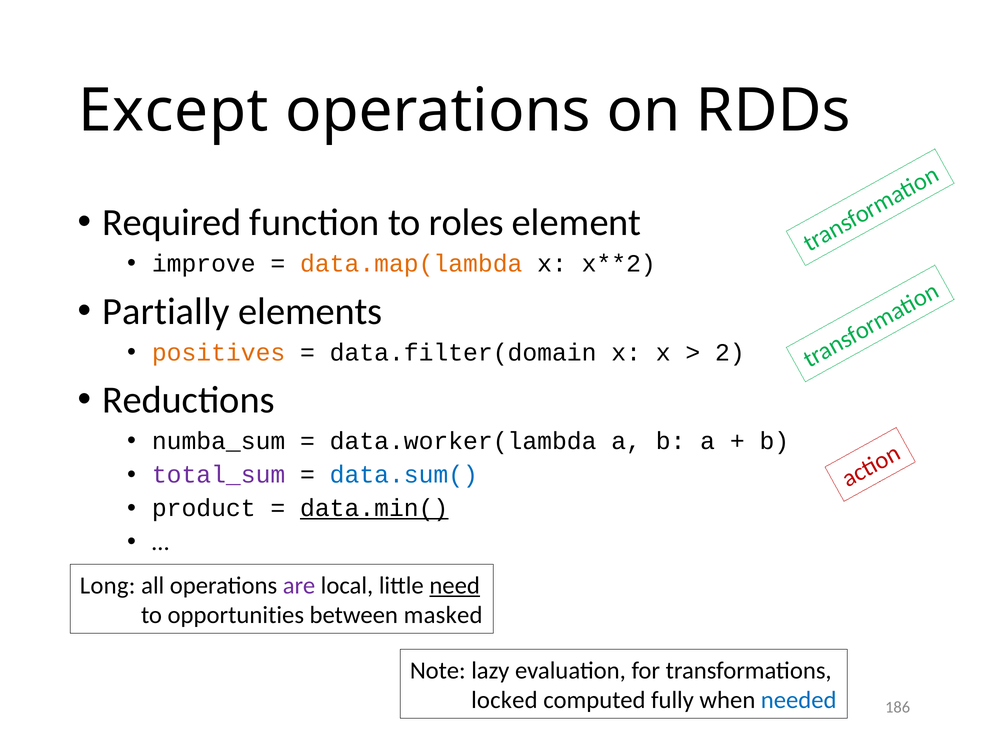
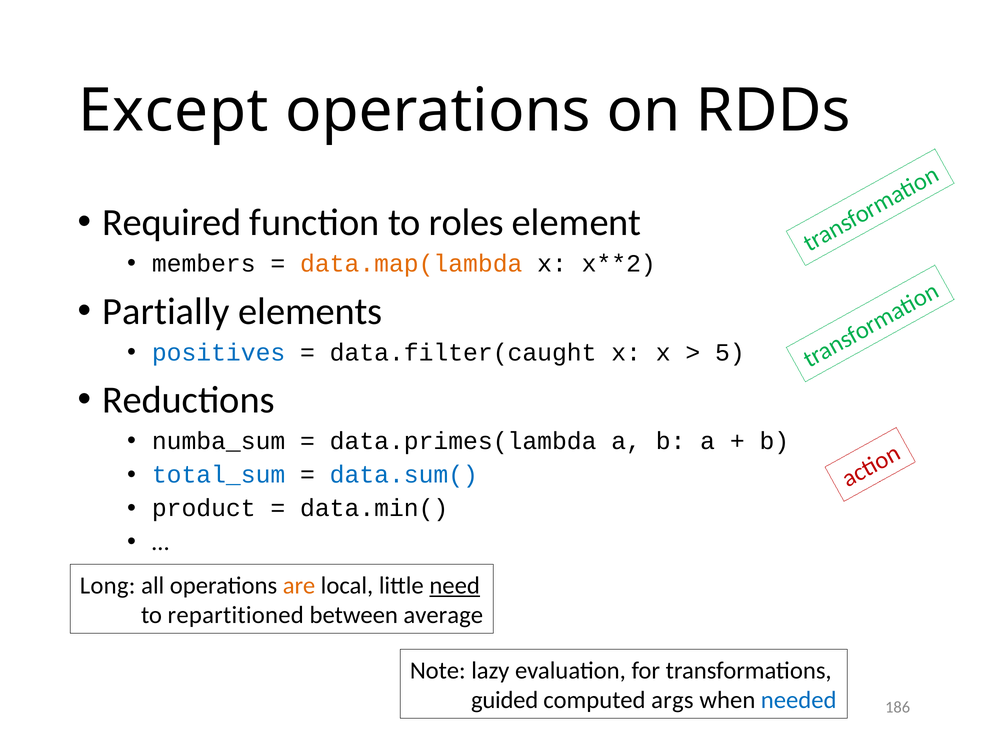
improve: improve -> members
positives colour: orange -> blue
data.filter(domain: data.filter(domain -> data.filter(caught
2: 2 -> 5
data.worker(lambda: data.worker(lambda -> data.primes(lambda
total_sum colour: purple -> blue
data.min( underline: present -> none
are colour: purple -> orange
opportunities: opportunities -> repartitioned
masked: masked -> average
locked: locked -> guided
fully: fully -> args
